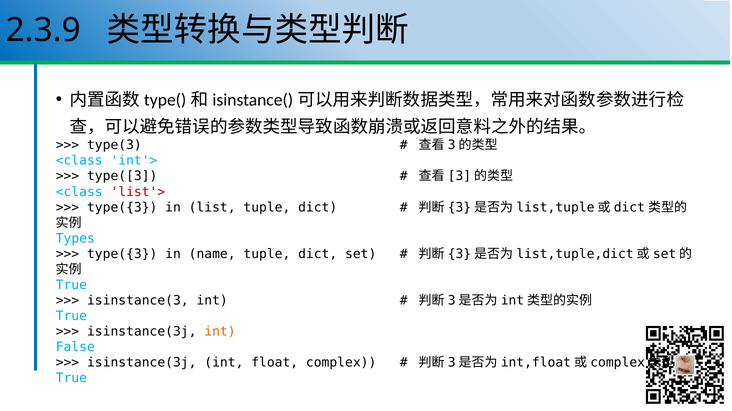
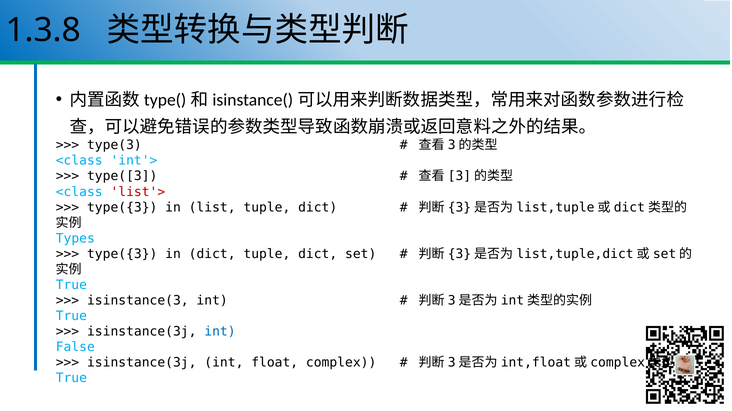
2.3.9: 2.3.9 -> 1.3.8
in name: name -> dict
int at (220, 332) colour: orange -> blue
